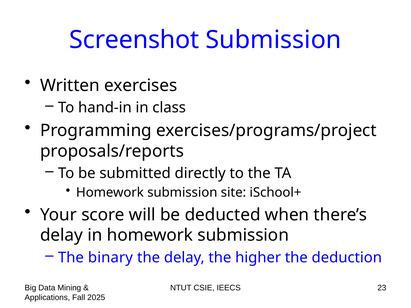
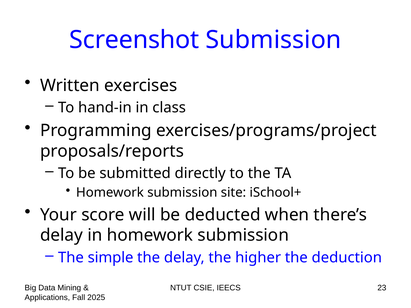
binary: binary -> simple
